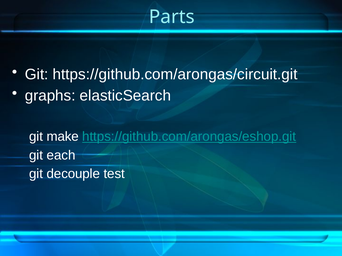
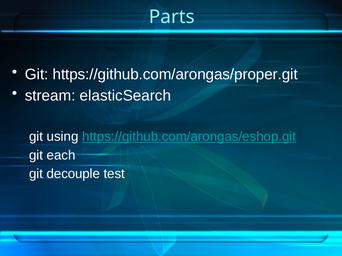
https://github.com/arongas/circuit.git: https://github.com/arongas/circuit.git -> https://github.com/arongas/proper.git
graphs: graphs -> stream
make: make -> using
